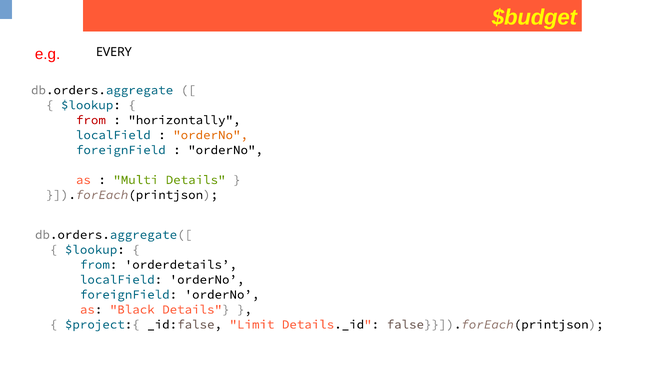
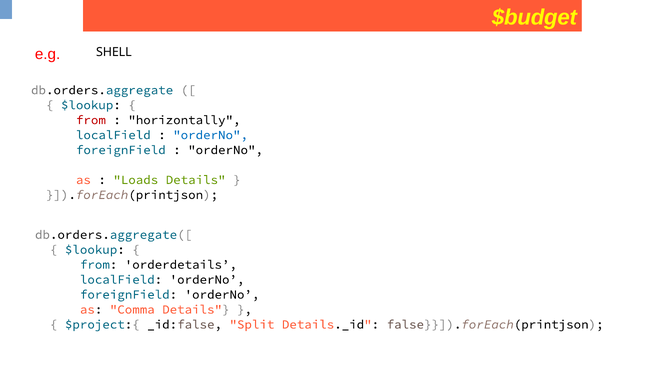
EVERY: EVERY -> SHELL
orderNo at (211, 135) colour: orange -> blue
Multi: Multi -> Loads
Black: Black -> Comma
Limit: Limit -> Split
